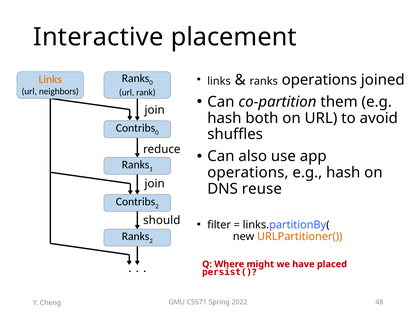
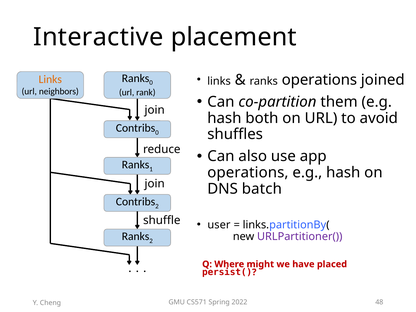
reuse: reuse -> batch
should: should -> shuffle
filter: filter -> user
URLPartitioner( colour: orange -> purple
